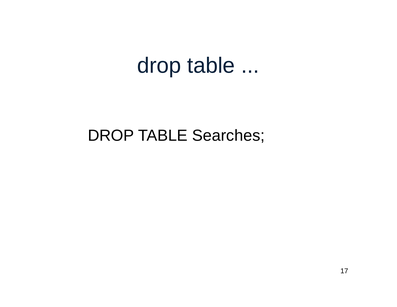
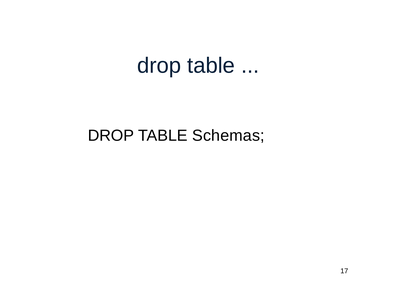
Searches: Searches -> Schemas
